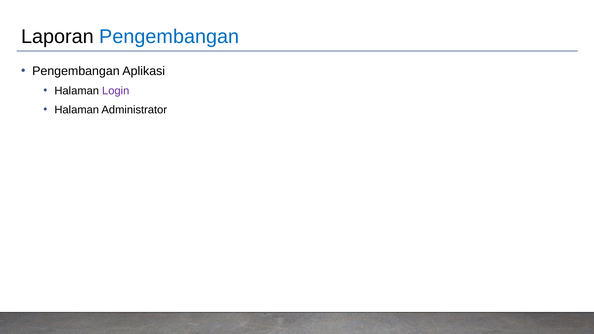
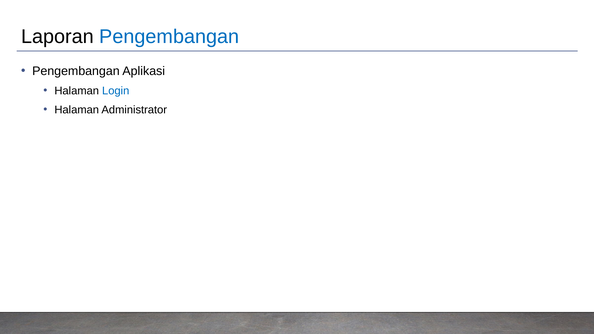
Login colour: purple -> blue
